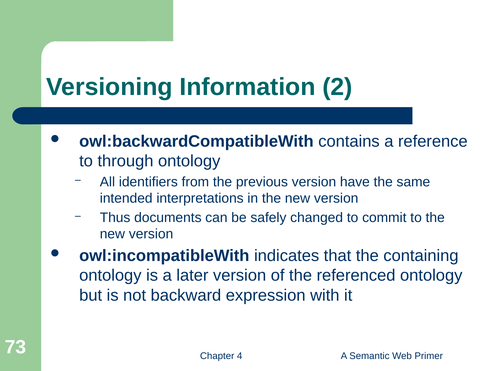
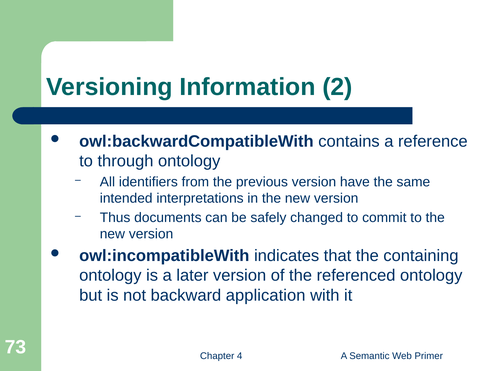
expression: expression -> application
